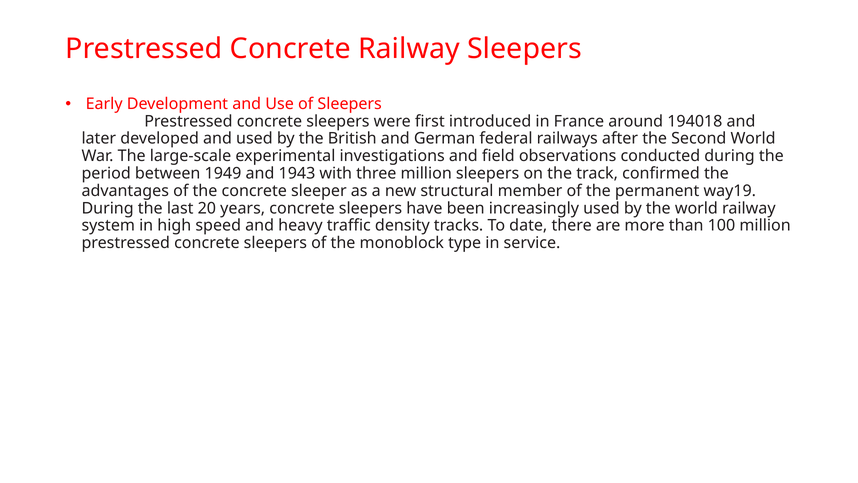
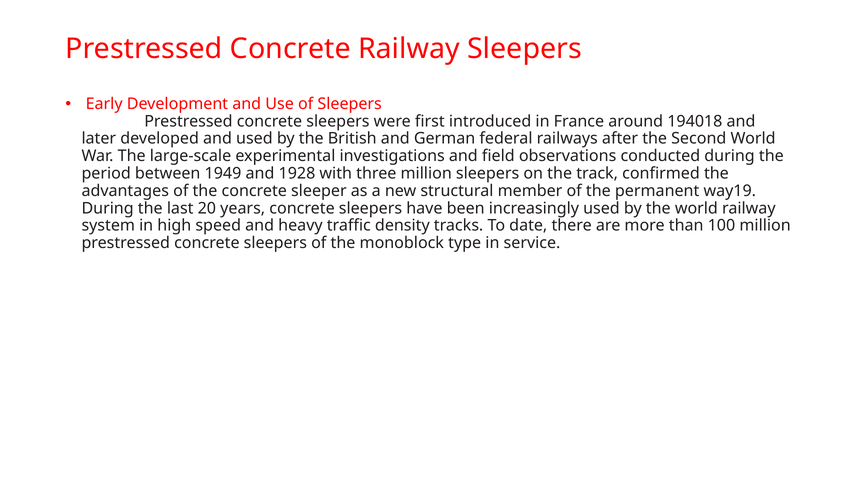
1943: 1943 -> 1928
